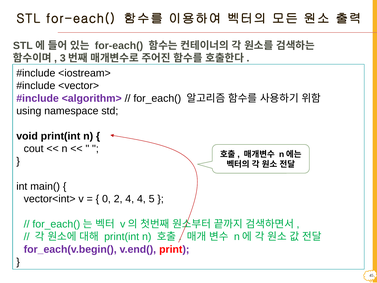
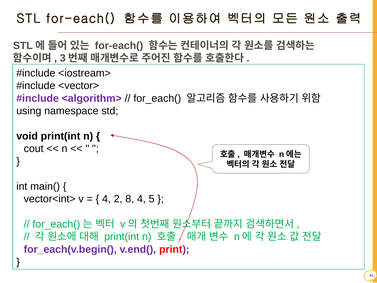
0 at (106, 199): 0 -> 4
2 4: 4 -> 8
